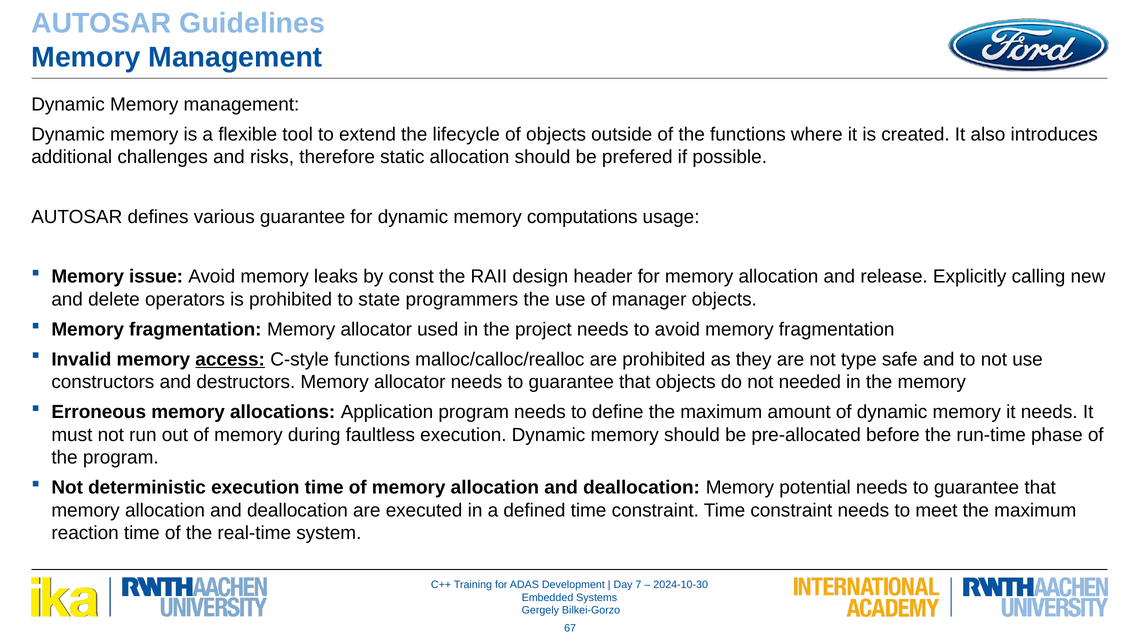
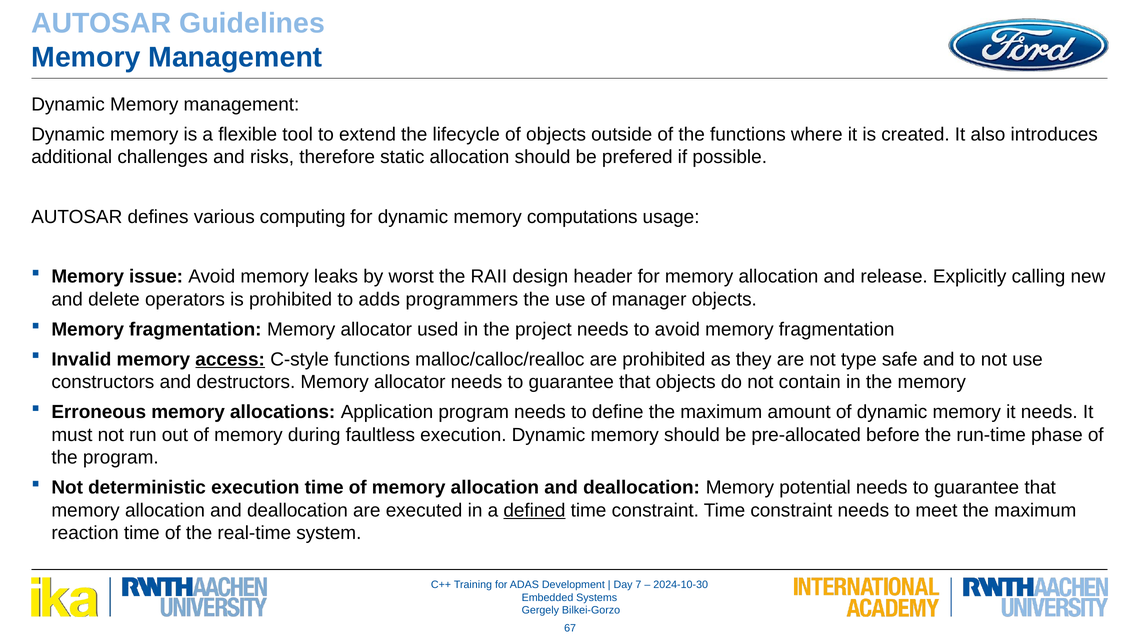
various guarantee: guarantee -> computing
const: const -> worst
state: state -> adds
needed: needed -> contain
defined underline: none -> present
